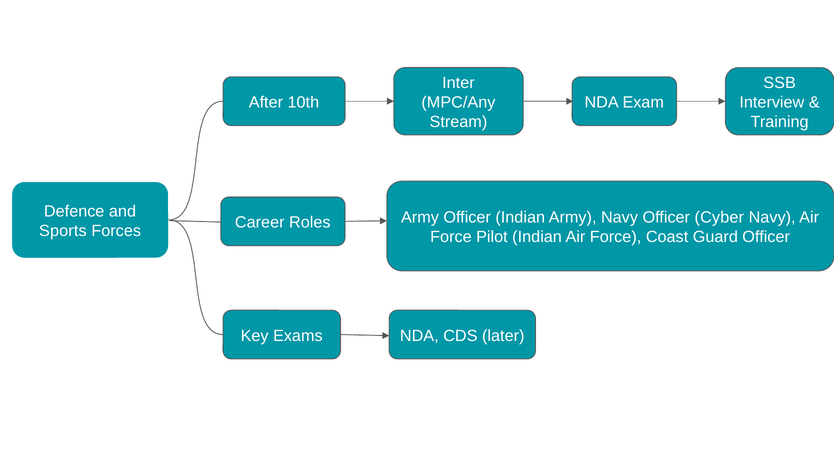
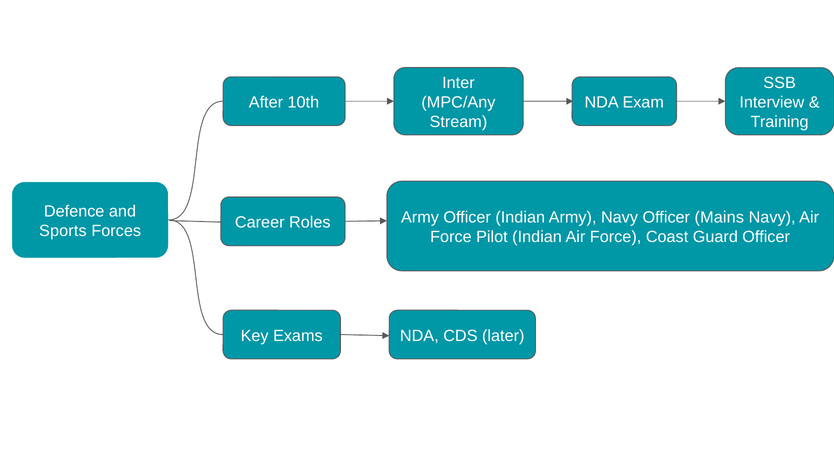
Cyber: Cyber -> Mains
